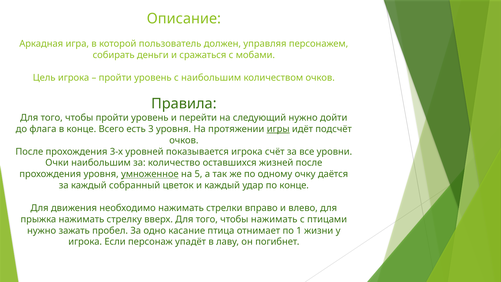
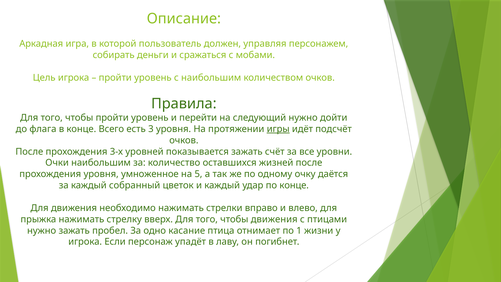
показывается игрока: игрока -> зажать
умноженное underline: present -> none
чтобы нажимать: нажимать -> движения
